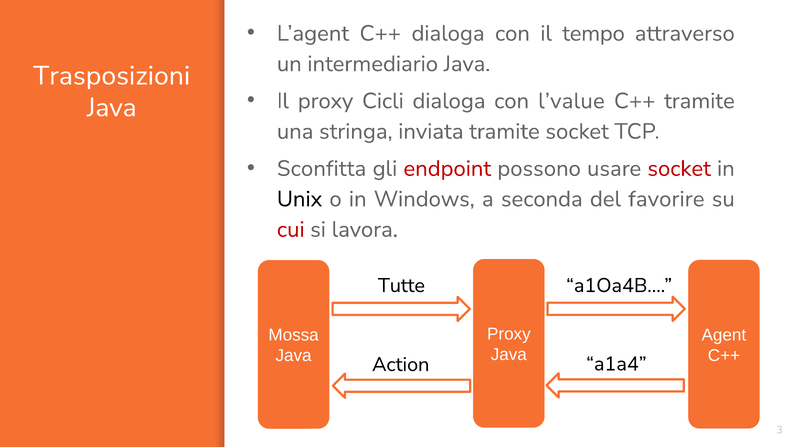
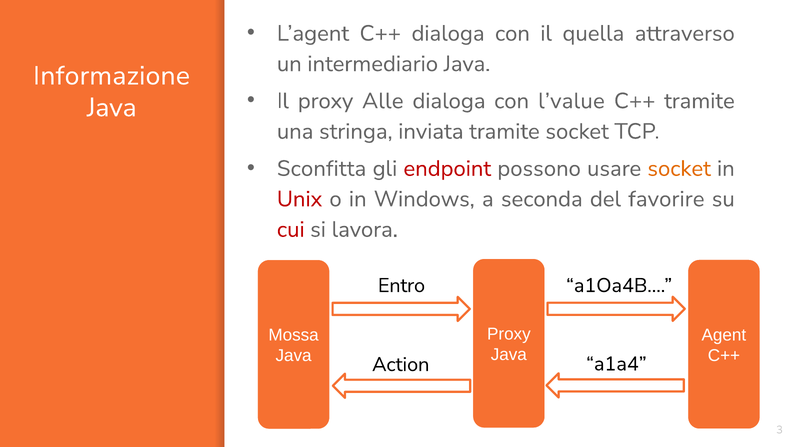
tempo: tempo -> quella
Trasposizioni: Trasposizioni -> Informazione
Cicli: Cicli -> Alle
socket at (679, 168) colour: red -> orange
Unix colour: black -> red
Tutte: Tutte -> Entro
